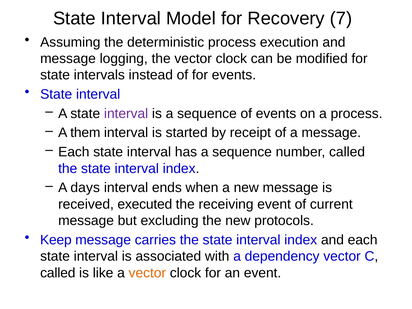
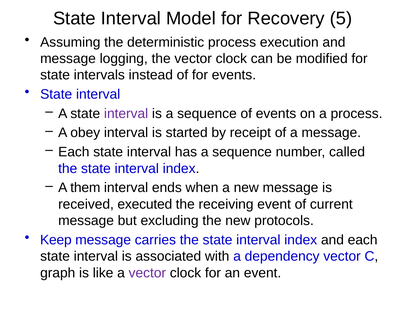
7: 7 -> 5
them: them -> obey
days: days -> them
called at (58, 273): called -> graph
vector at (147, 273) colour: orange -> purple
